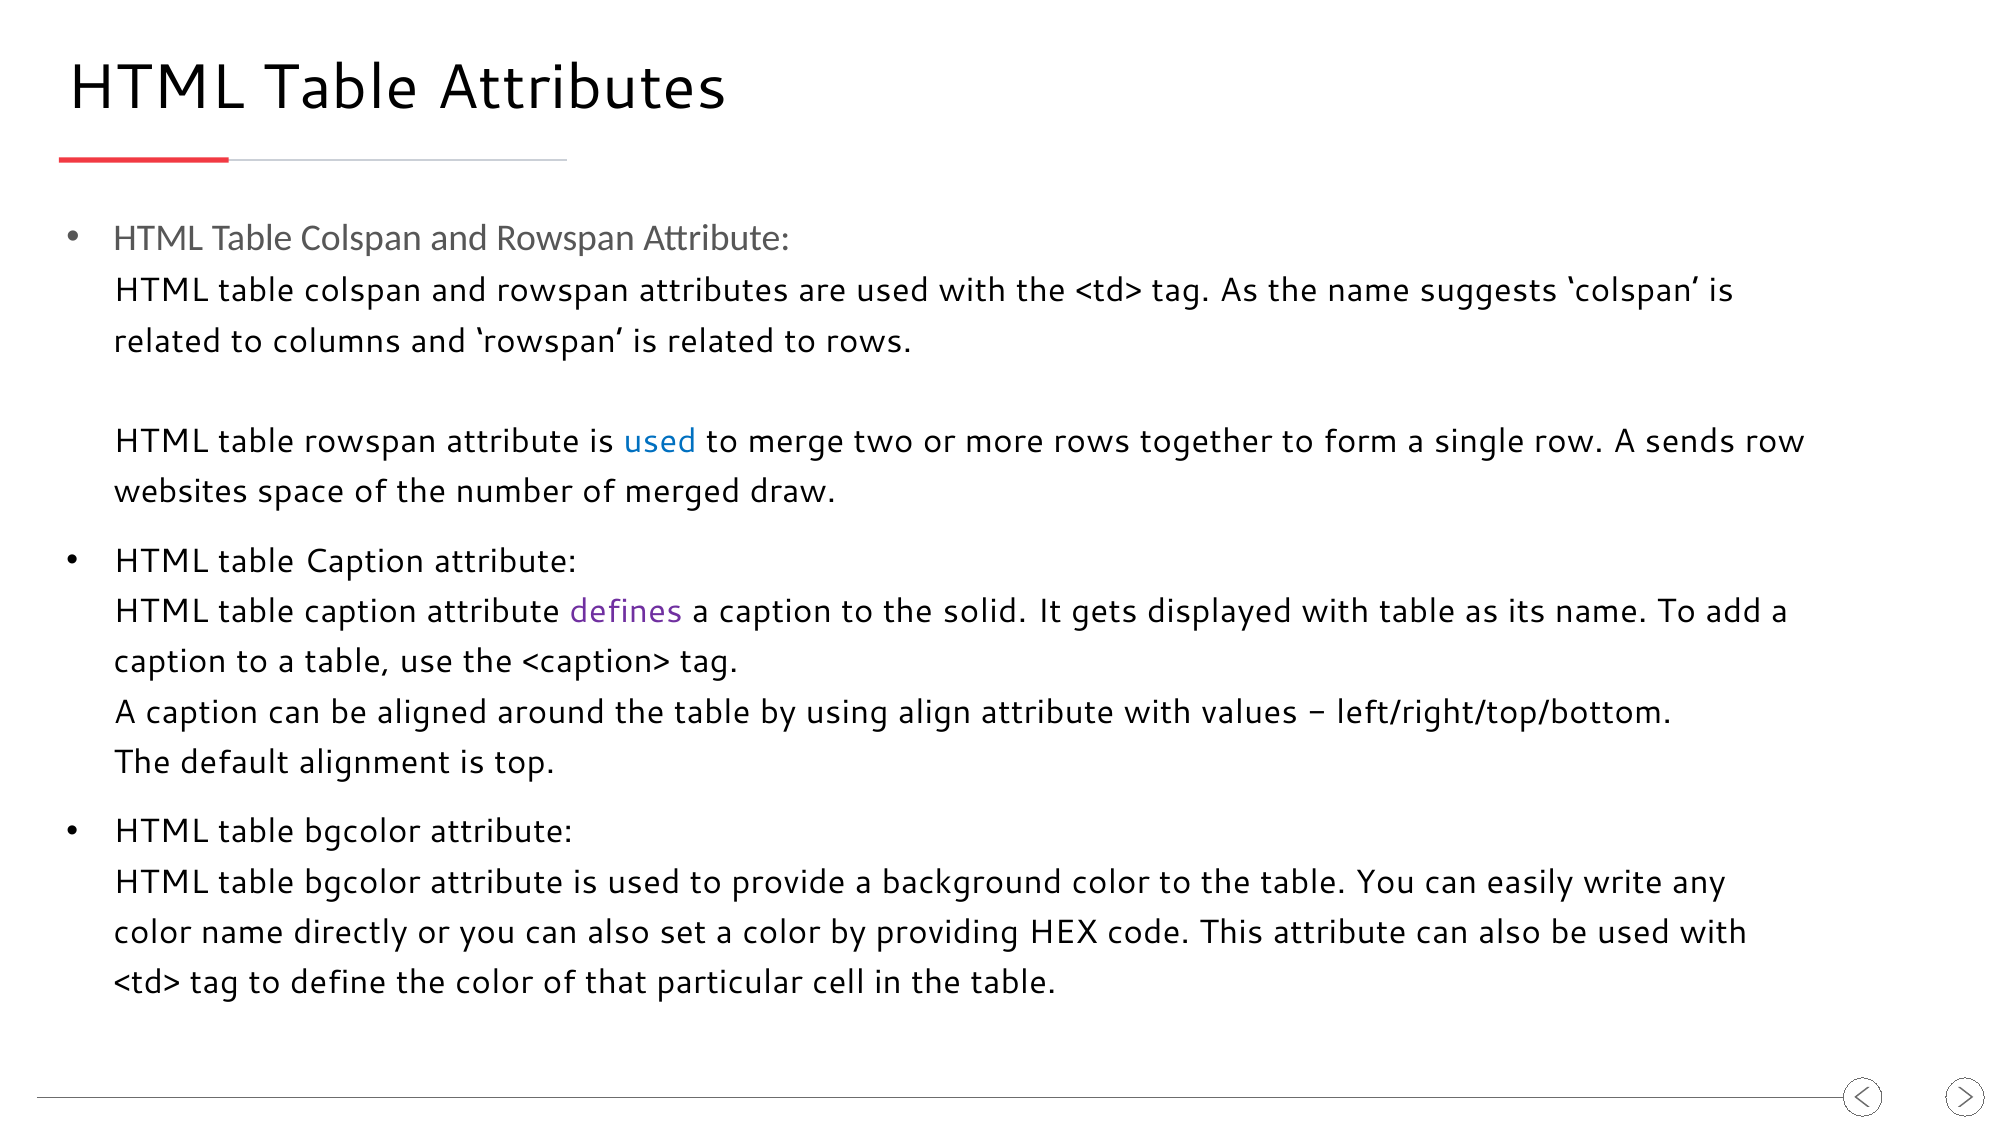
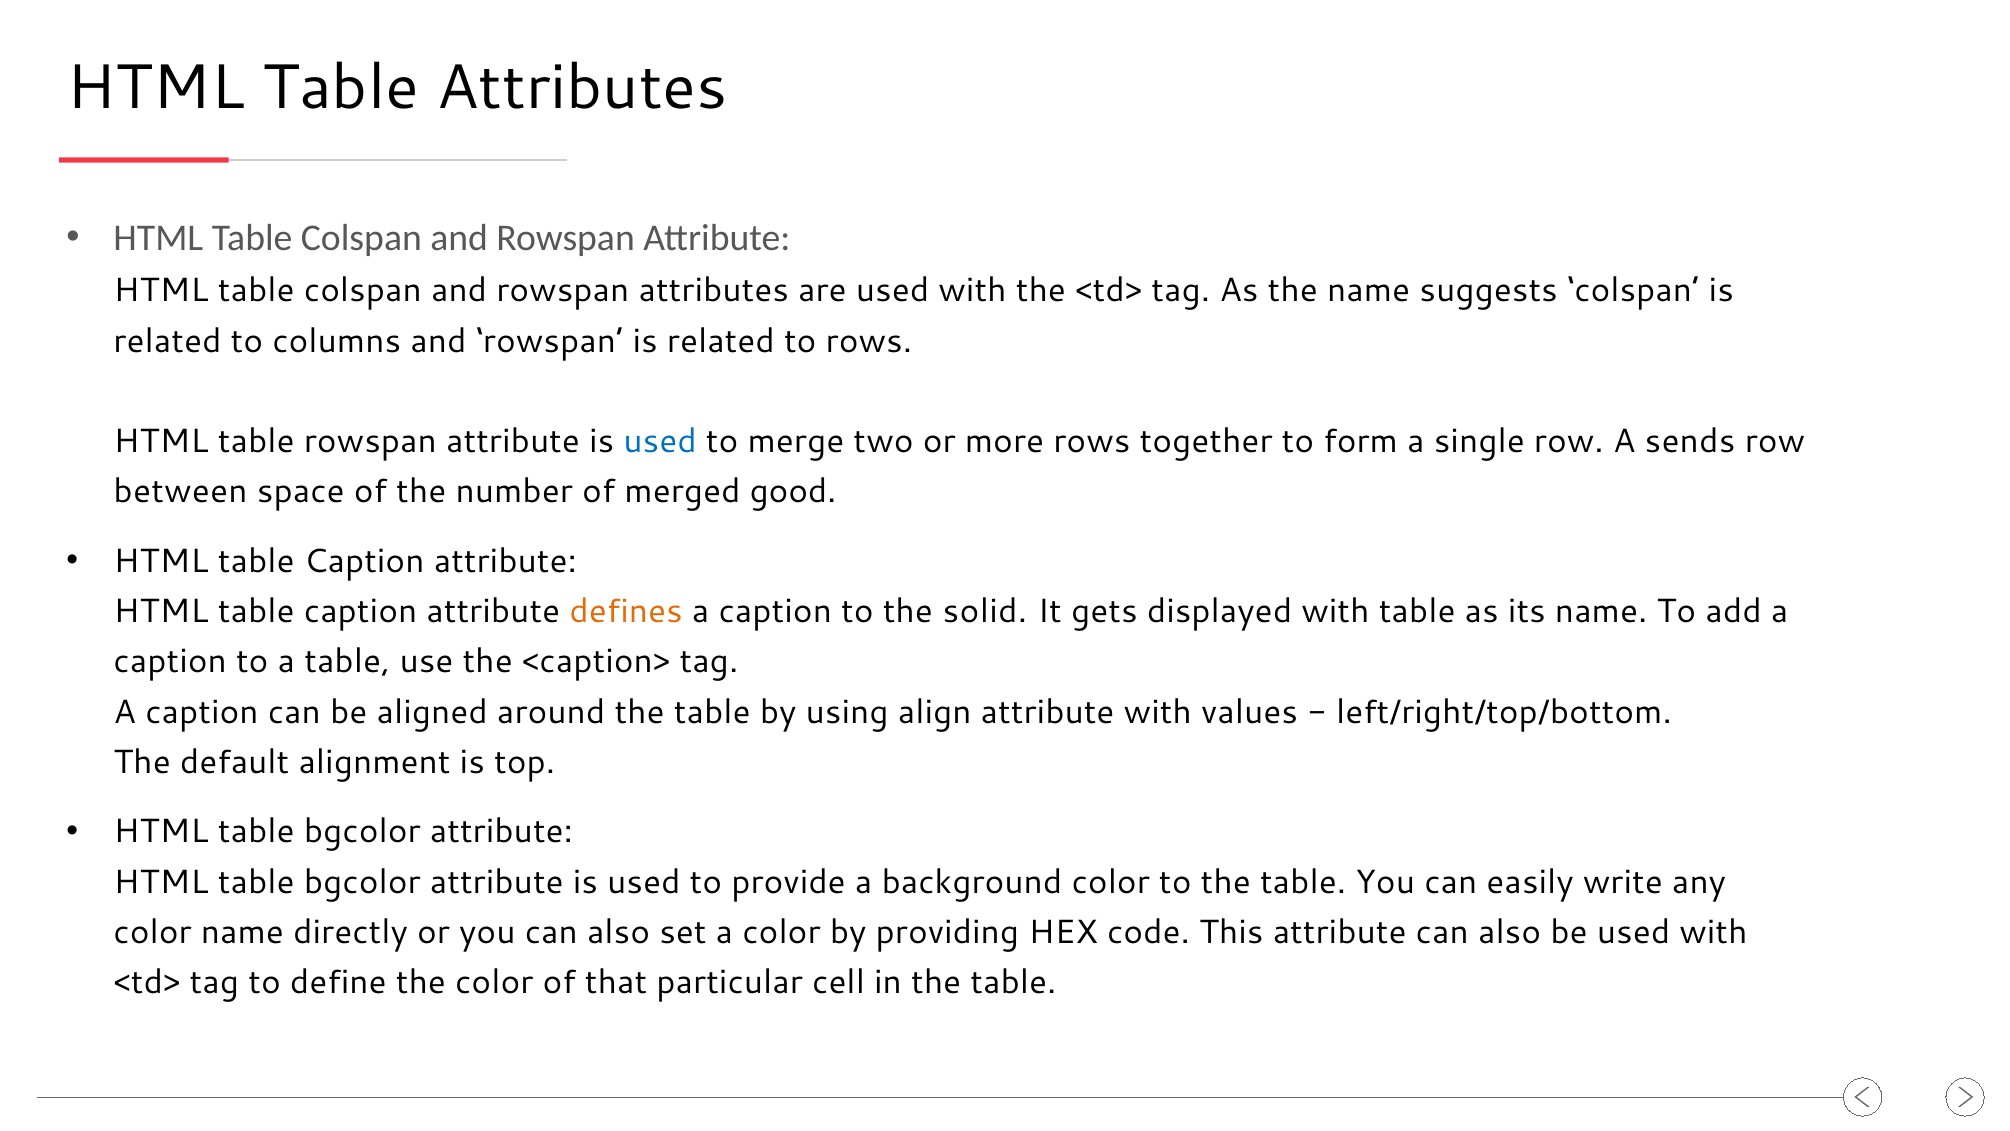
websites: websites -> between
draw: draw -> good
defines colour: purple -> orange
